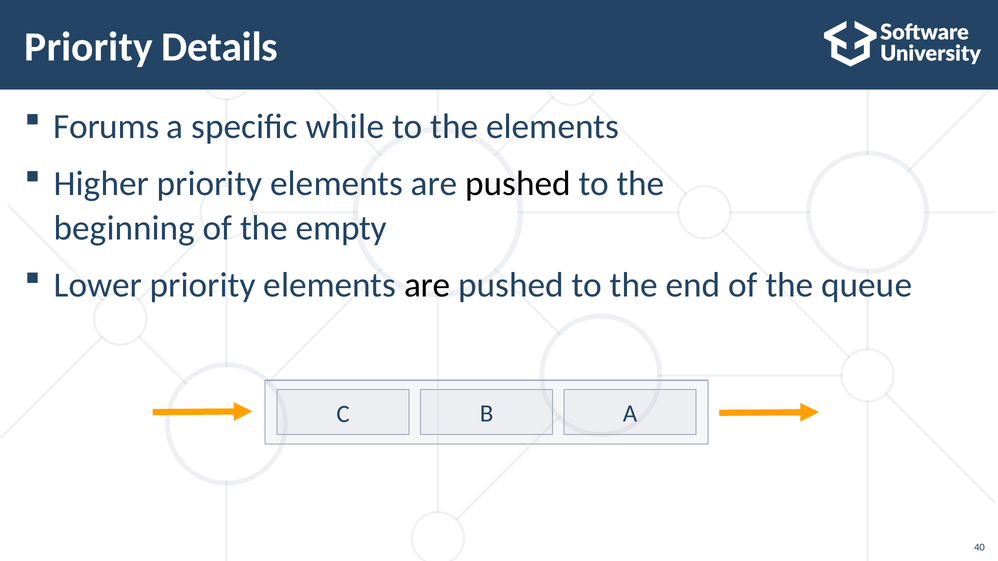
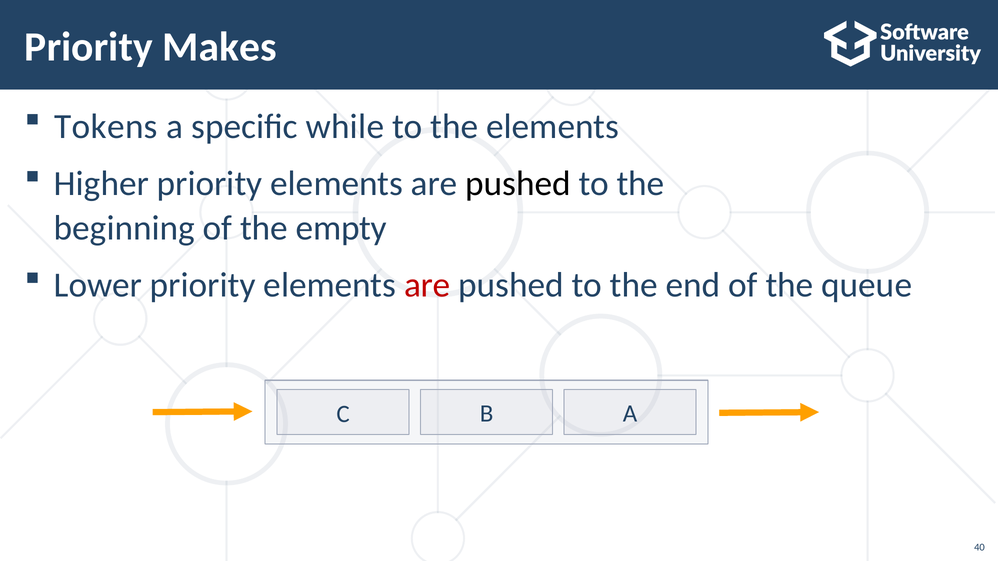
Details: Details -> Makes
Forums: Forums -> Tokens
are at (427, 285) colour: black -> red
